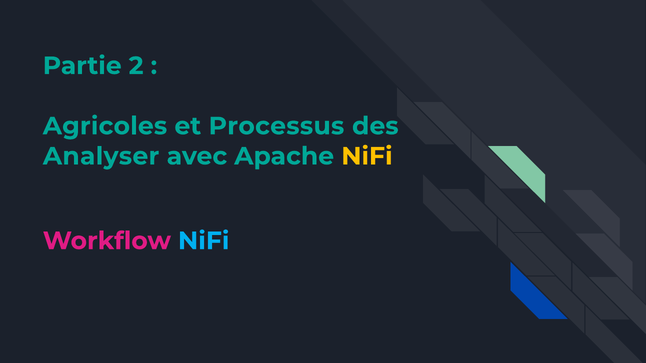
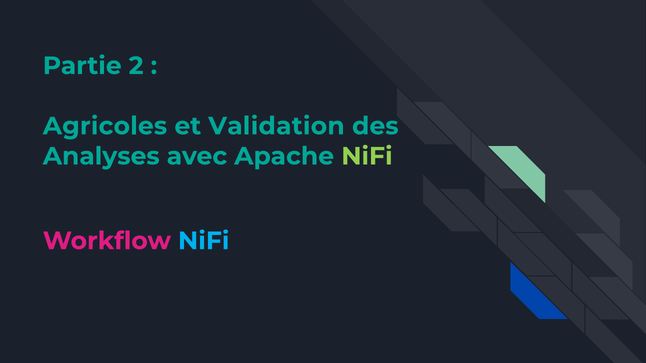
Processus: Processus -> Validation
Analyser: Analyser -> Analyses
NiFi at (367, 156) colour: yellow -> light green
